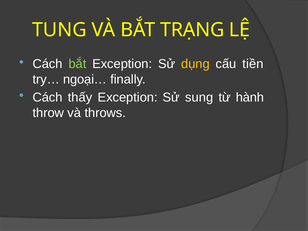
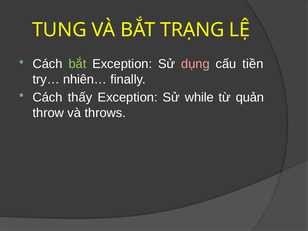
dụng colour: yellow -> pink
ngoại…: ngoại… -> nhiên…
sung: sung -> while
hành: hành -> quản
